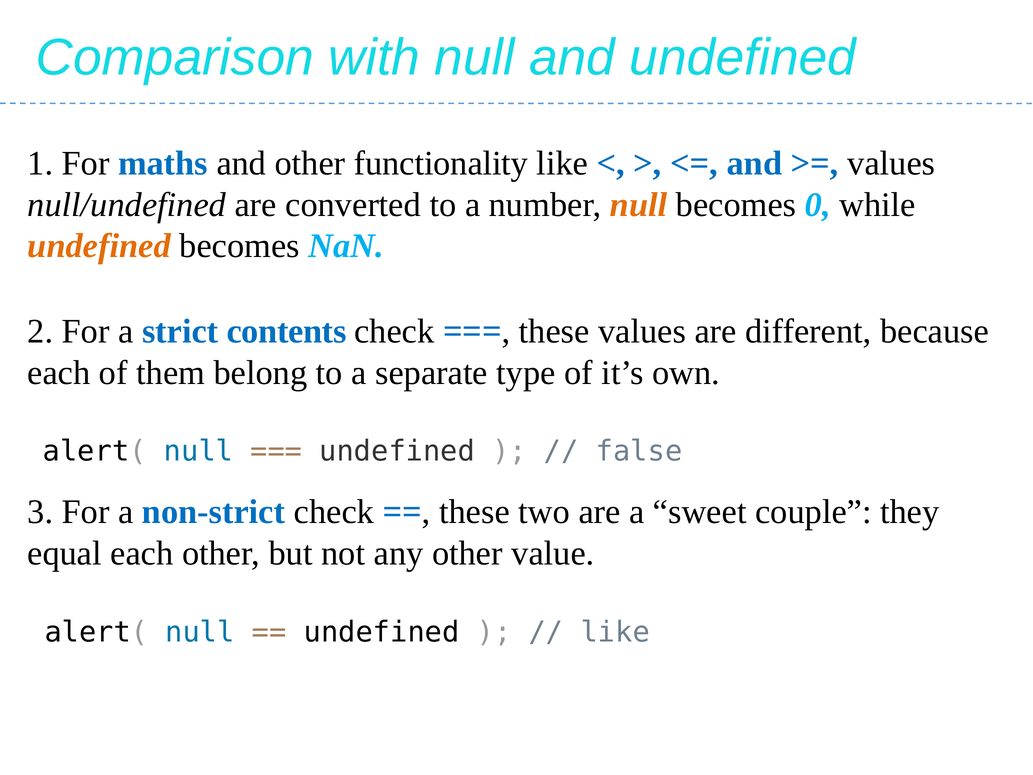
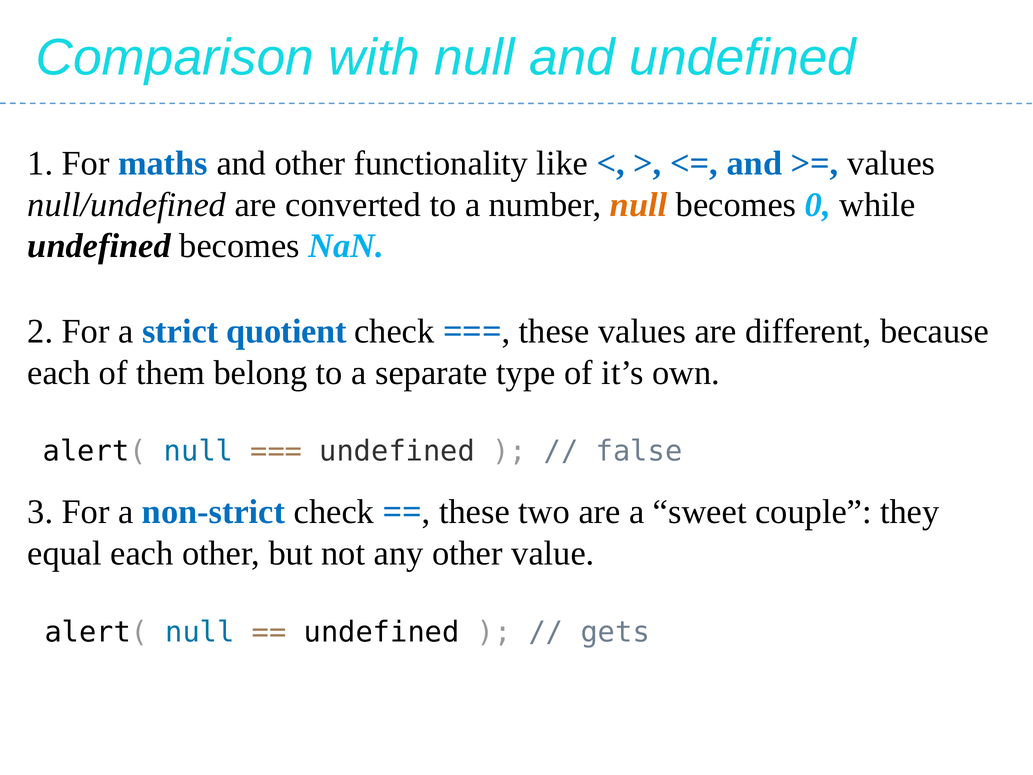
undefined at (99, 246) colour: orange -> black
contents: contents -> quotient
like at (615, 632): like -> gets
